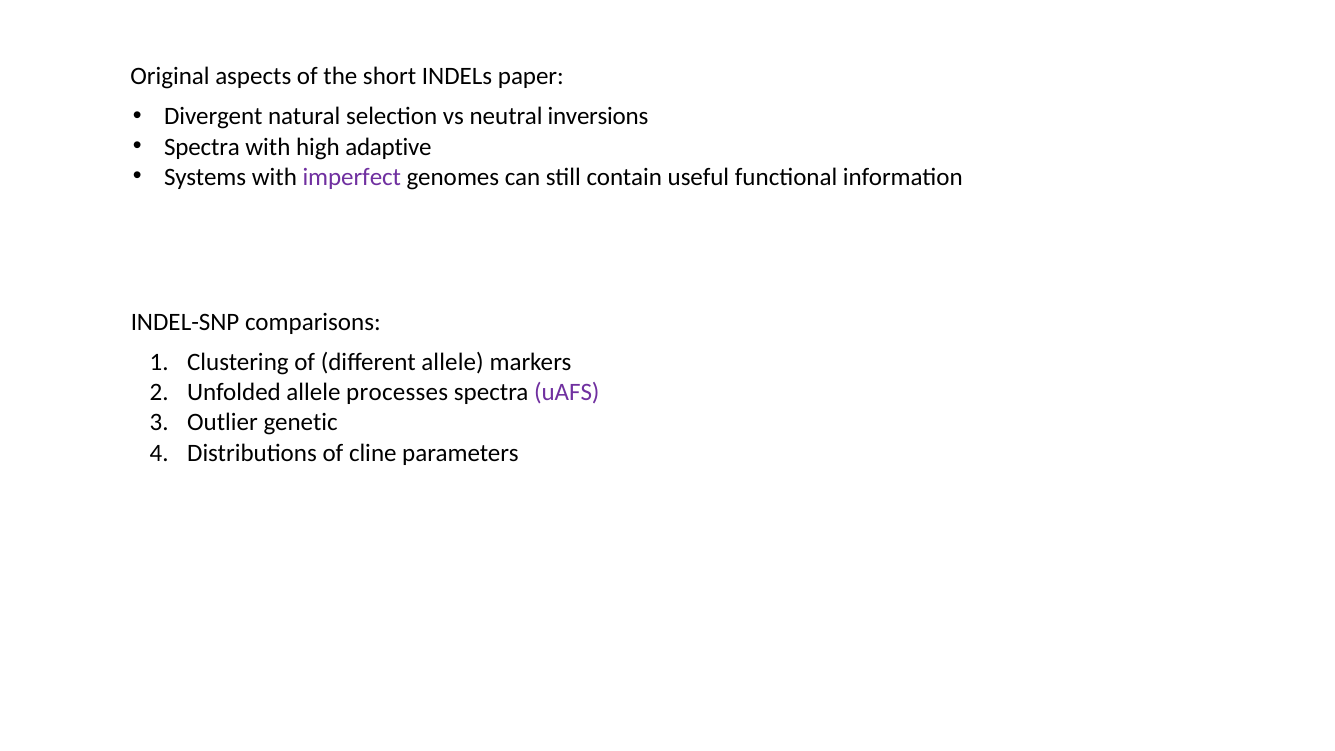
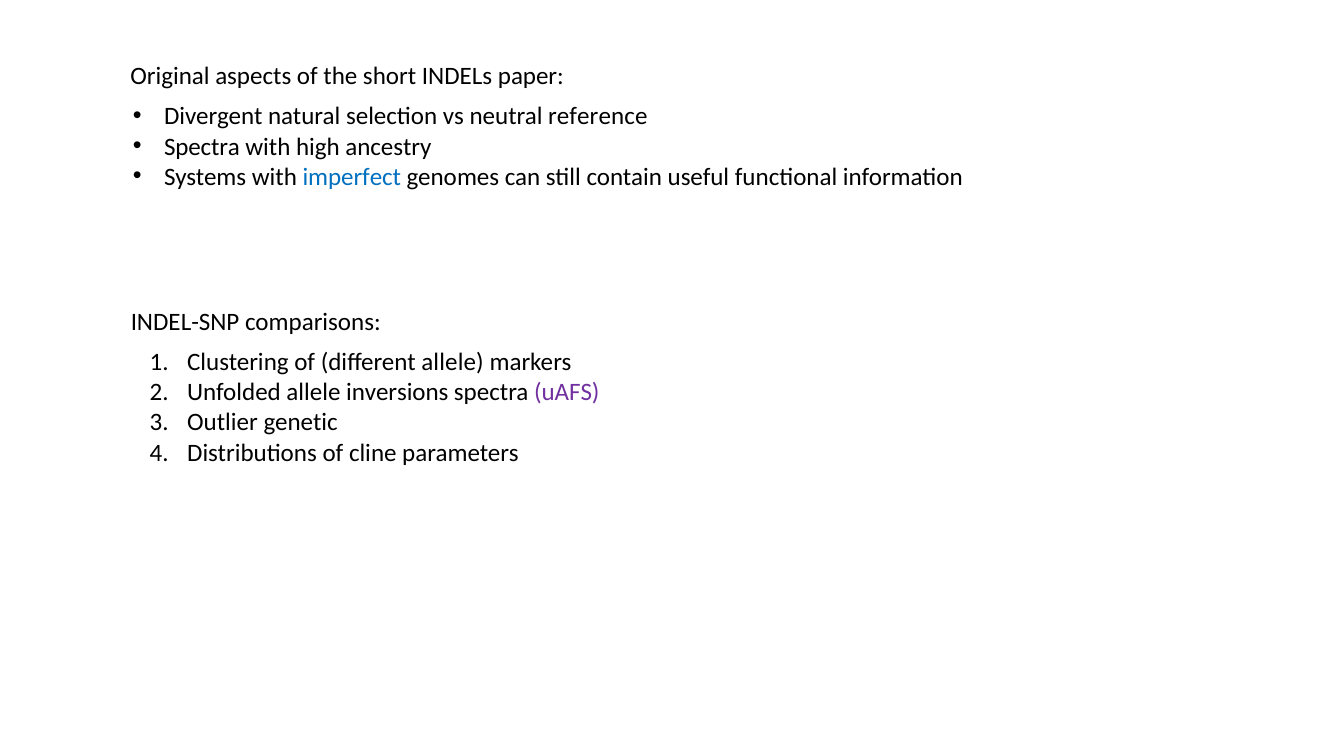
inversions: inversions -> reference
adaptive: adaptive -> ancestry
imperfect colour: purple -> blue
processes: processes -> inversions
